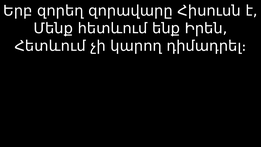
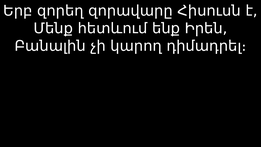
Հետևում at (50, 46): Հետևում -> Բանալին
